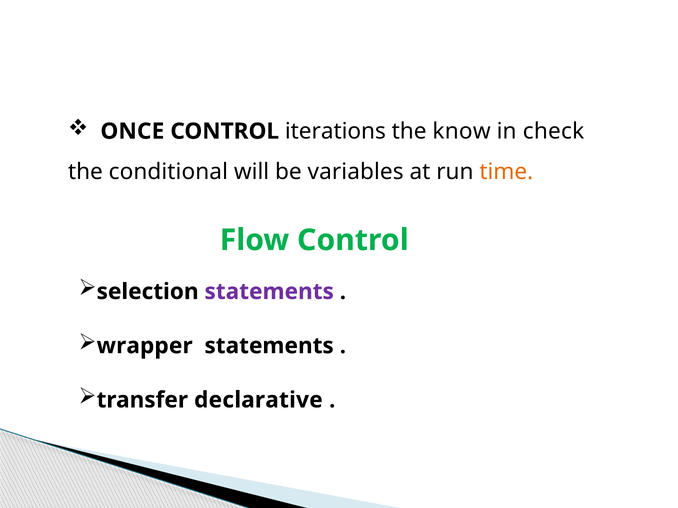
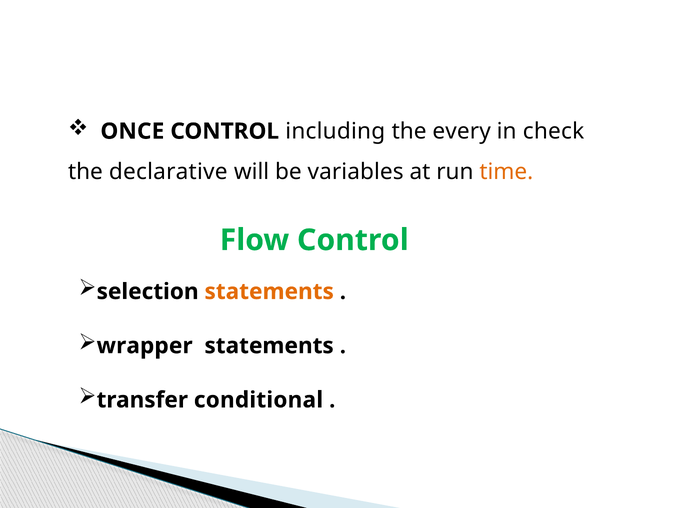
iterations: iterations -> including
know: know -> every
conditional: conditional -> declarative
statements at (269, 292) colour: purple -> orange
declarative: declarative -> conditional
